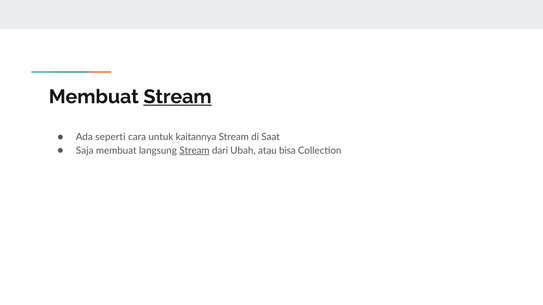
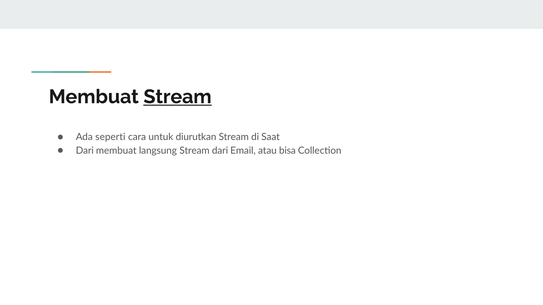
kaitannya: kaitannya -> diurutkan
Saja at (85, 151): Saja -> Dari
Stream at (194, 151) underline: present -> none
Ubah: Ubah -> Email
